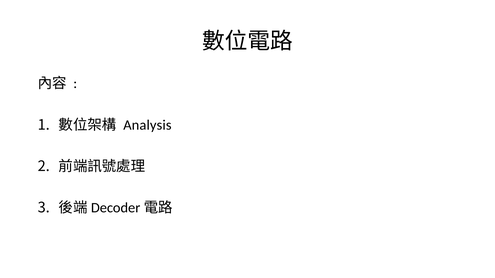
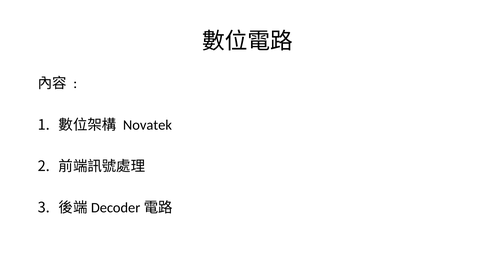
Analysis: Analysis -> Novatek
